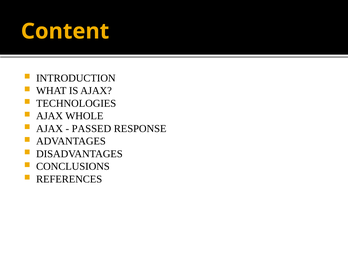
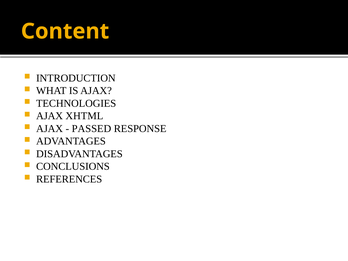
WHOLE: WHOLE -> XHTML
